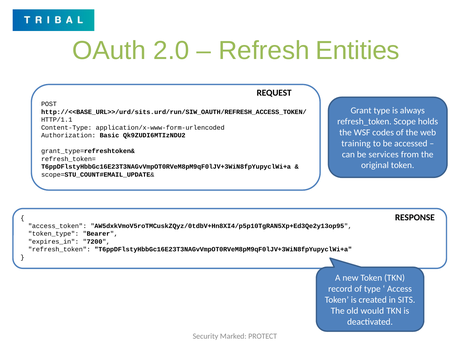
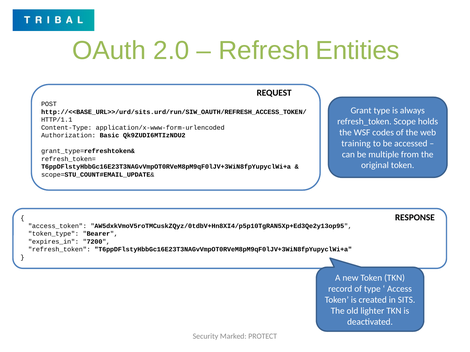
services: services -> multiple
would: would -> lighter
